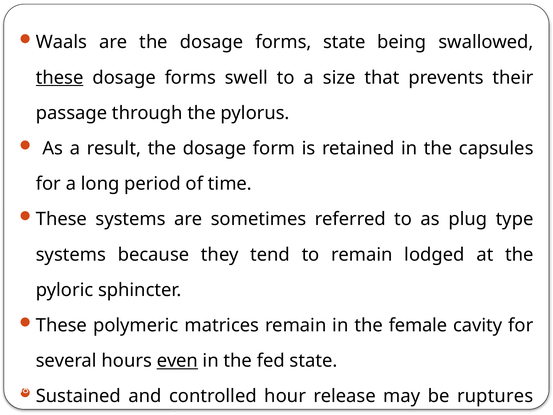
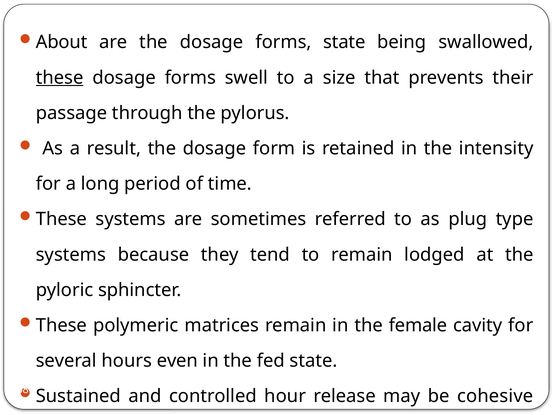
Waals: Waals -> About
capsules: capsules -> intensity
even underline: present -> none
ruptures: ruptures -> cohesive
